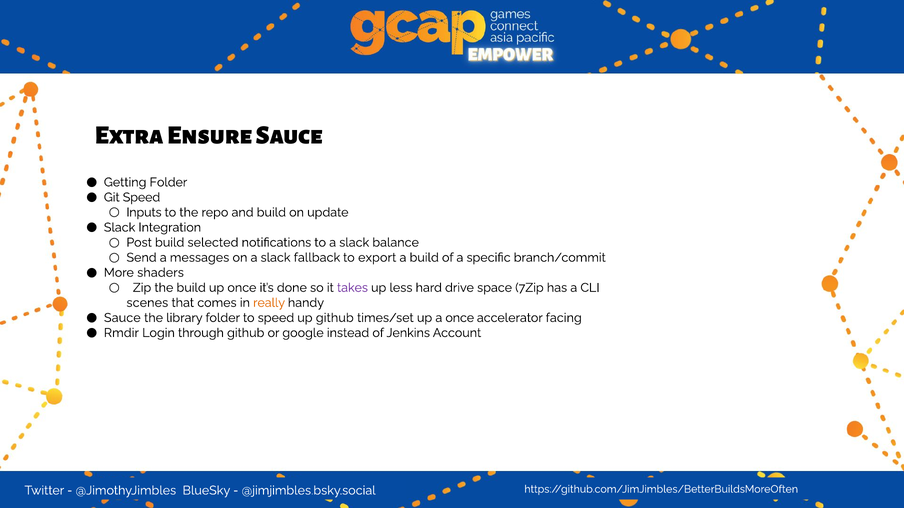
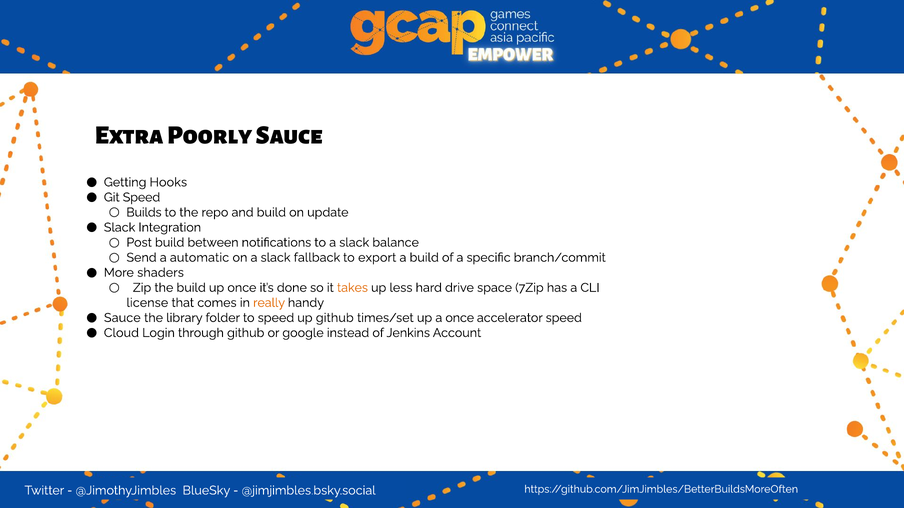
Ensure: Ensure -> Poorly
Getting Folder: Folder -> Hooks
Inputs: Inputs -> Builds
selected: selected -> between
messages: messages -> automatic
takes colour: purple -> orange
scenes: scenes -> license
accelerator facing: facing -> speed
Rmdir: Rmdir -> Cloud
